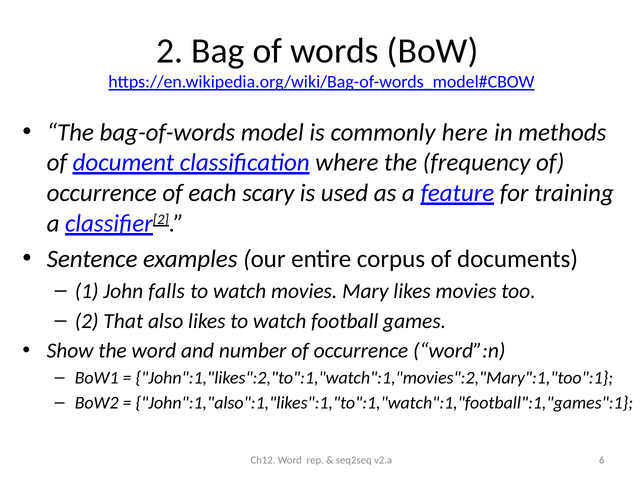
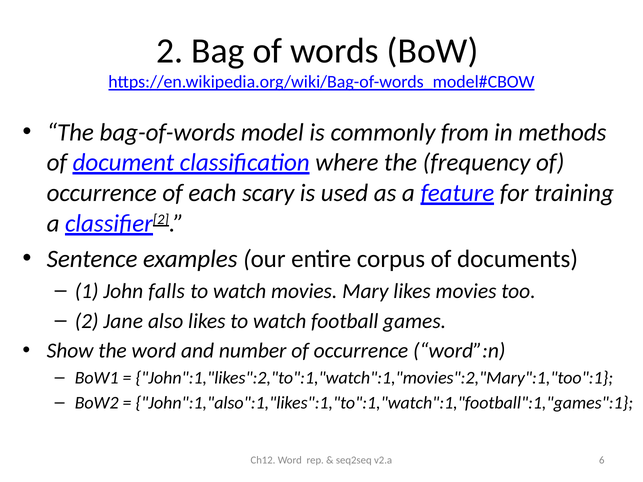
here: here -> from
That: That -> Jane
